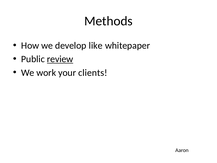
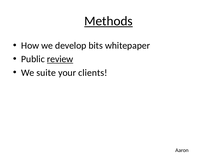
Methods underline: none -> present
like: like -> bits
work: work -> suite
